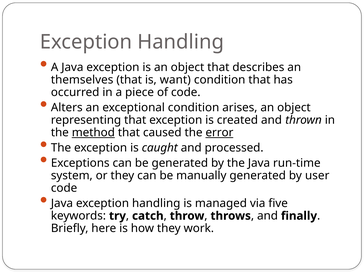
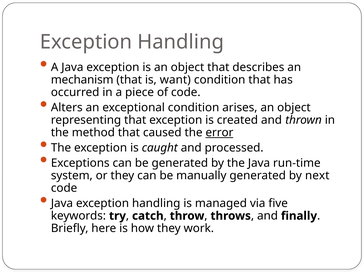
themselves: themselves -> mechanism
method underline: present -> none
user: user -> next
